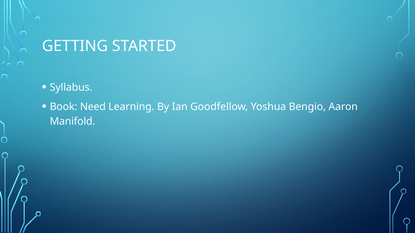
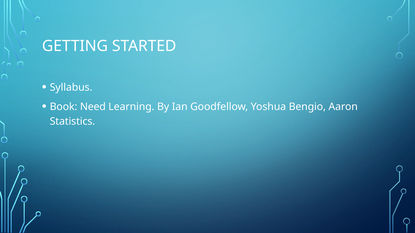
Manifold: Manifold -> Statistics
